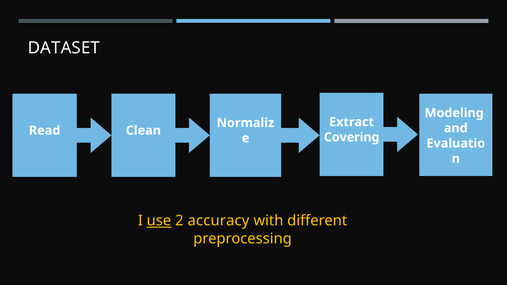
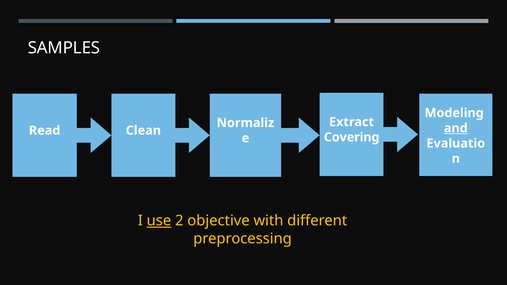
DATASET: DATASET -> SAMPLES
and underline: none -> present
accuracy: accuracy -> objective
